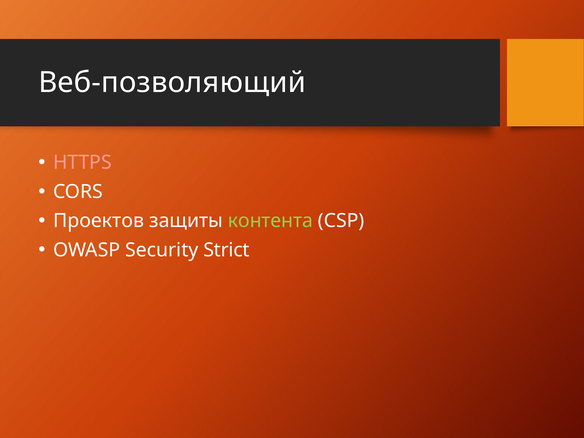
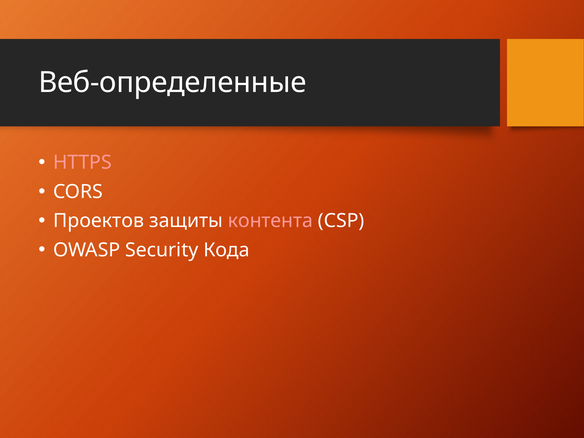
Веб-позволяющий: Веб-позволяющий -> Веб-определенные
контента colour: light green -> pink
Strict: Strict -> Кода
